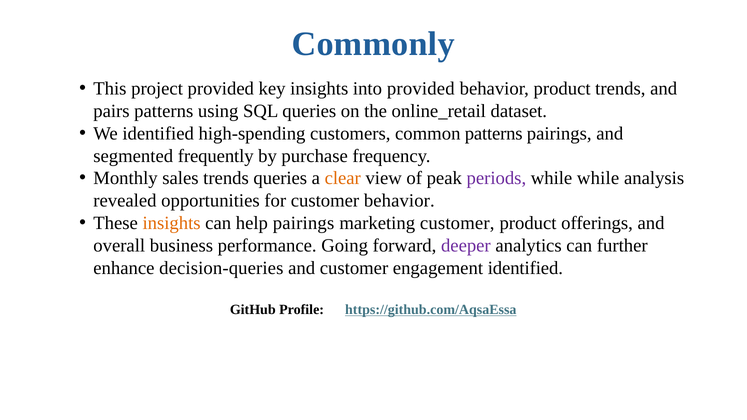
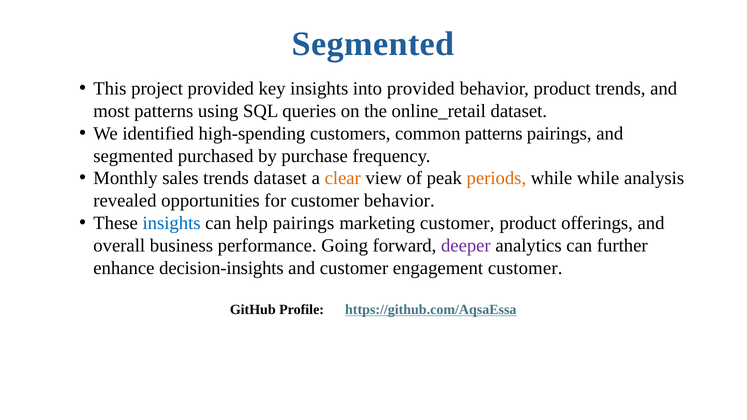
Commonly at (373, 44): Commonly -> Segmented
pairs: pairs -> most
frequently: frequently -> purchased
trends queries: queries -> dataset
periods colour: purple -> orange
insights at (172, 223) colour: orange -> blue
decision-queries: decision-queries -> decision-insights
engagement identified: identified -> customer
